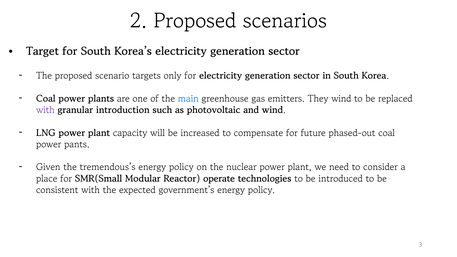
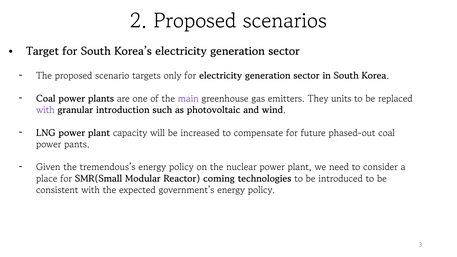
main colour: blue -> purple
They wind: wind -> units
operate: operate -> coming
